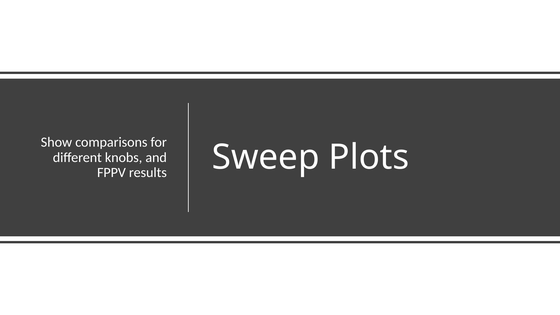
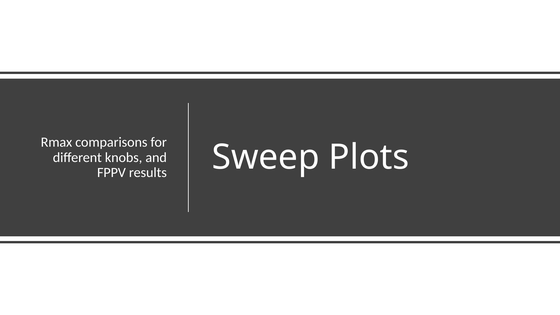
Show: Show -> Rmax
